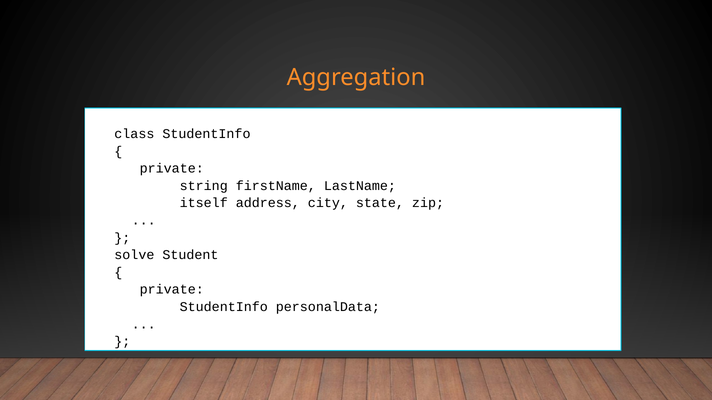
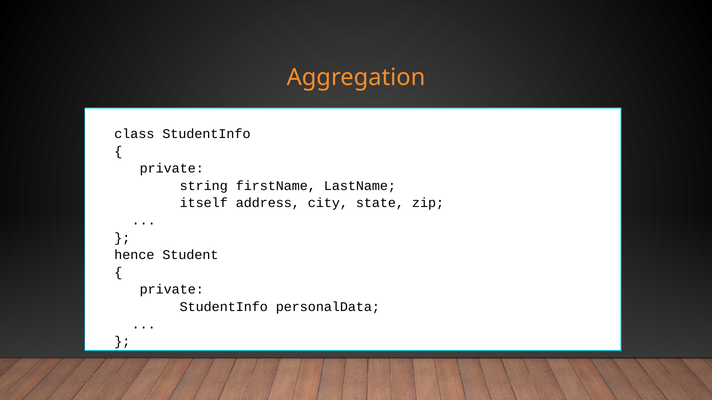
solve: solve -> hence
